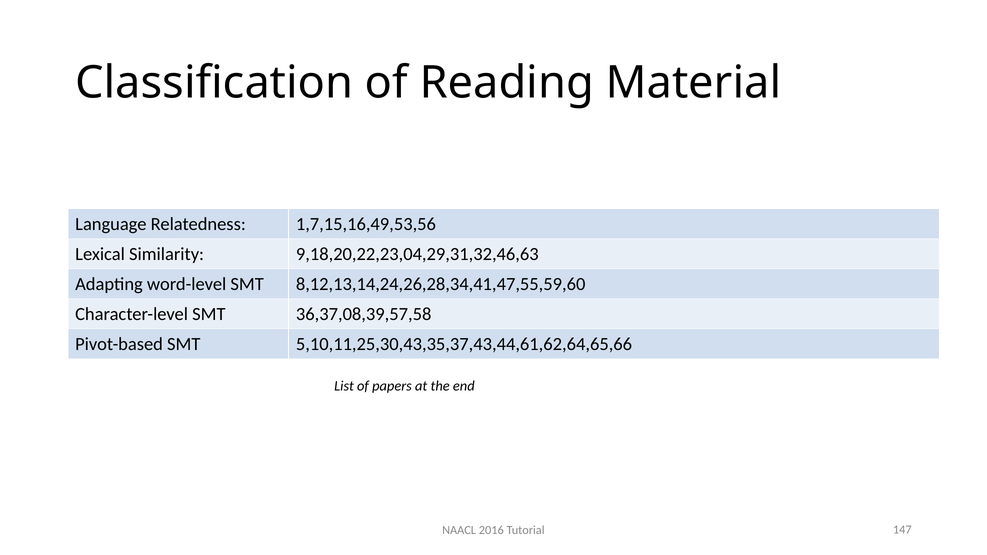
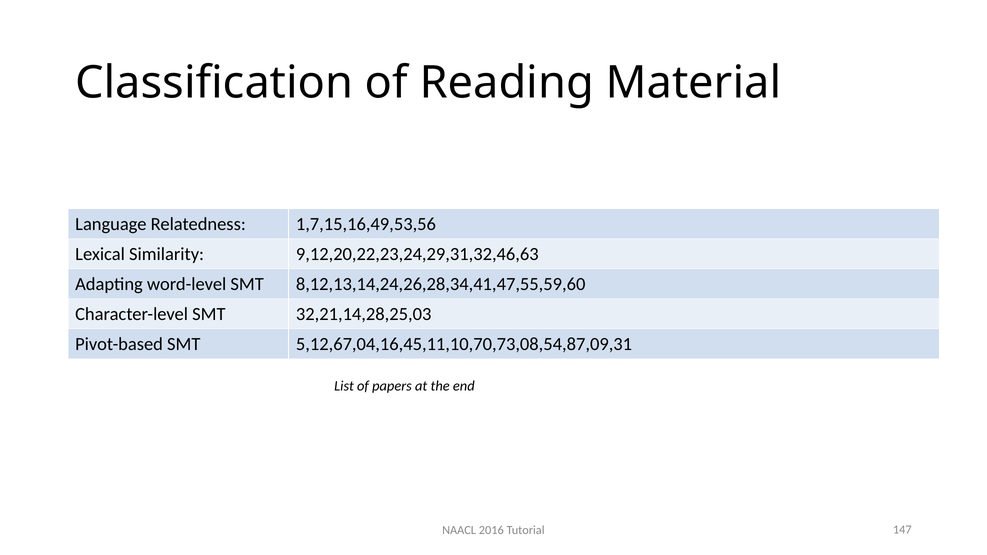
9,18,20,22,23,04,29,31,32,46,63: 9,18,20,22,23,04,29,31,32,46,63 -> 9,12,20,22,23,24,29,31,32,46,63
36,37,08,39,57,58: 36,37,08,39,57,58 -> 32,21,14,28,25,03
5,10,11,25,30,43,35,37,43,44,61,62,64,65,66: 5,10,11,25,30,43,35,37,43,44,61,62,64,65,66 -> 5,12,67,04,16,45,11,10,70,73,08,54,87,09,31
